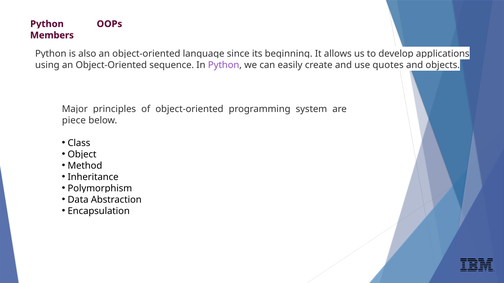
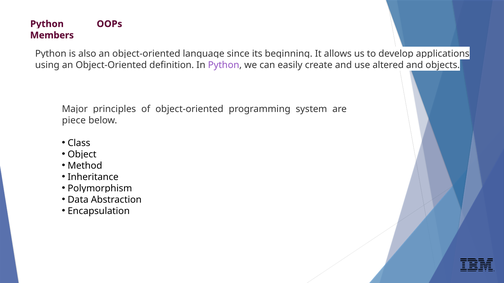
sequence: sequence -> definition
quotes: quotes -> altered
